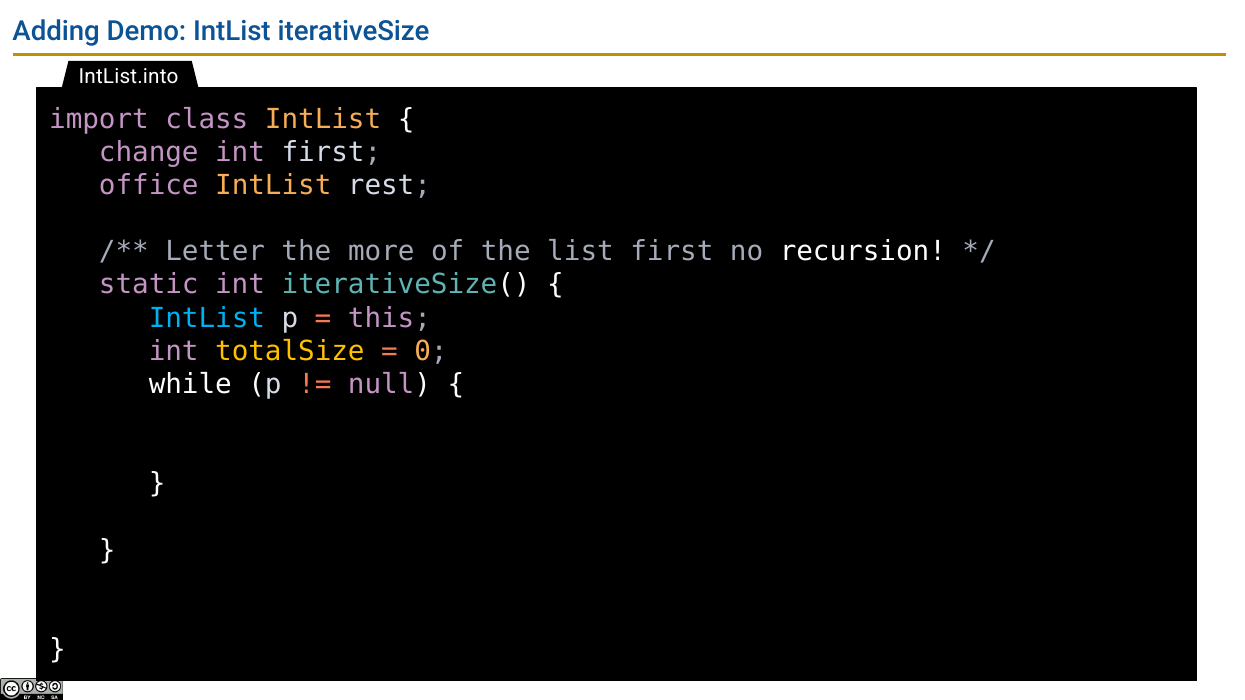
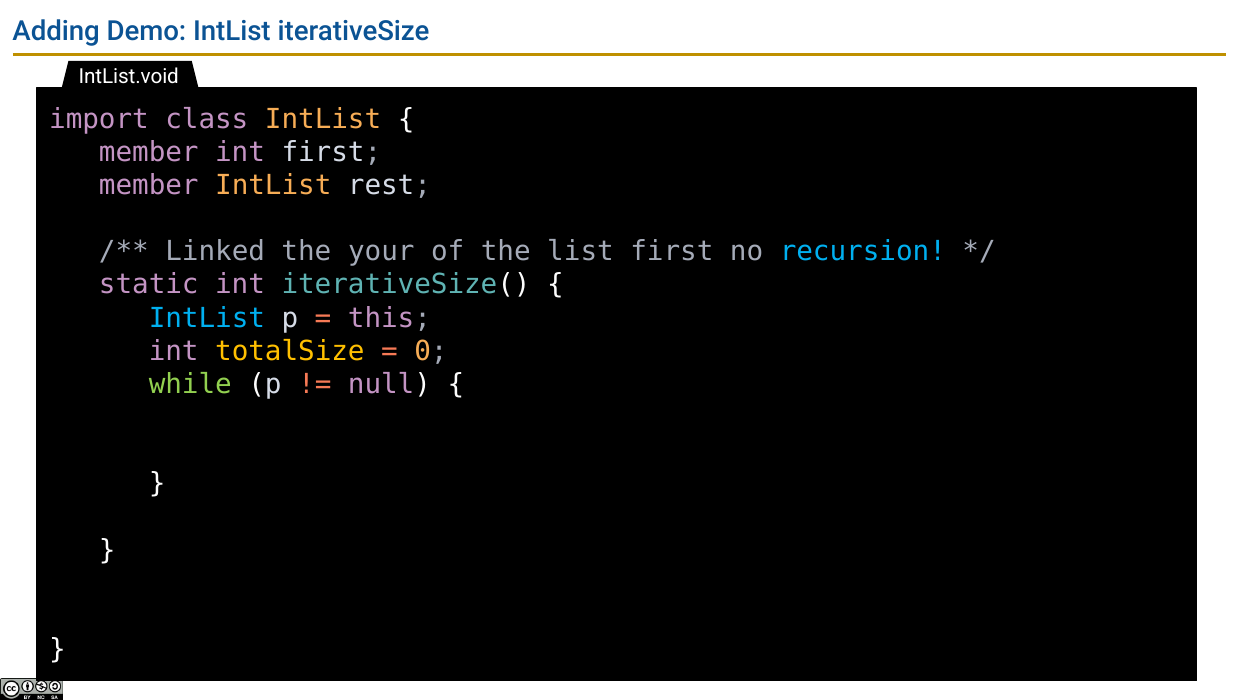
IntList.into: IntList.into -> IntList.void
change at (149, 152): change -> member
office at (149, 185): office -> member
Letter: Letter -> Linked
more: more -> your
recursion colour: white -> light blue
while colour: white -> light green
